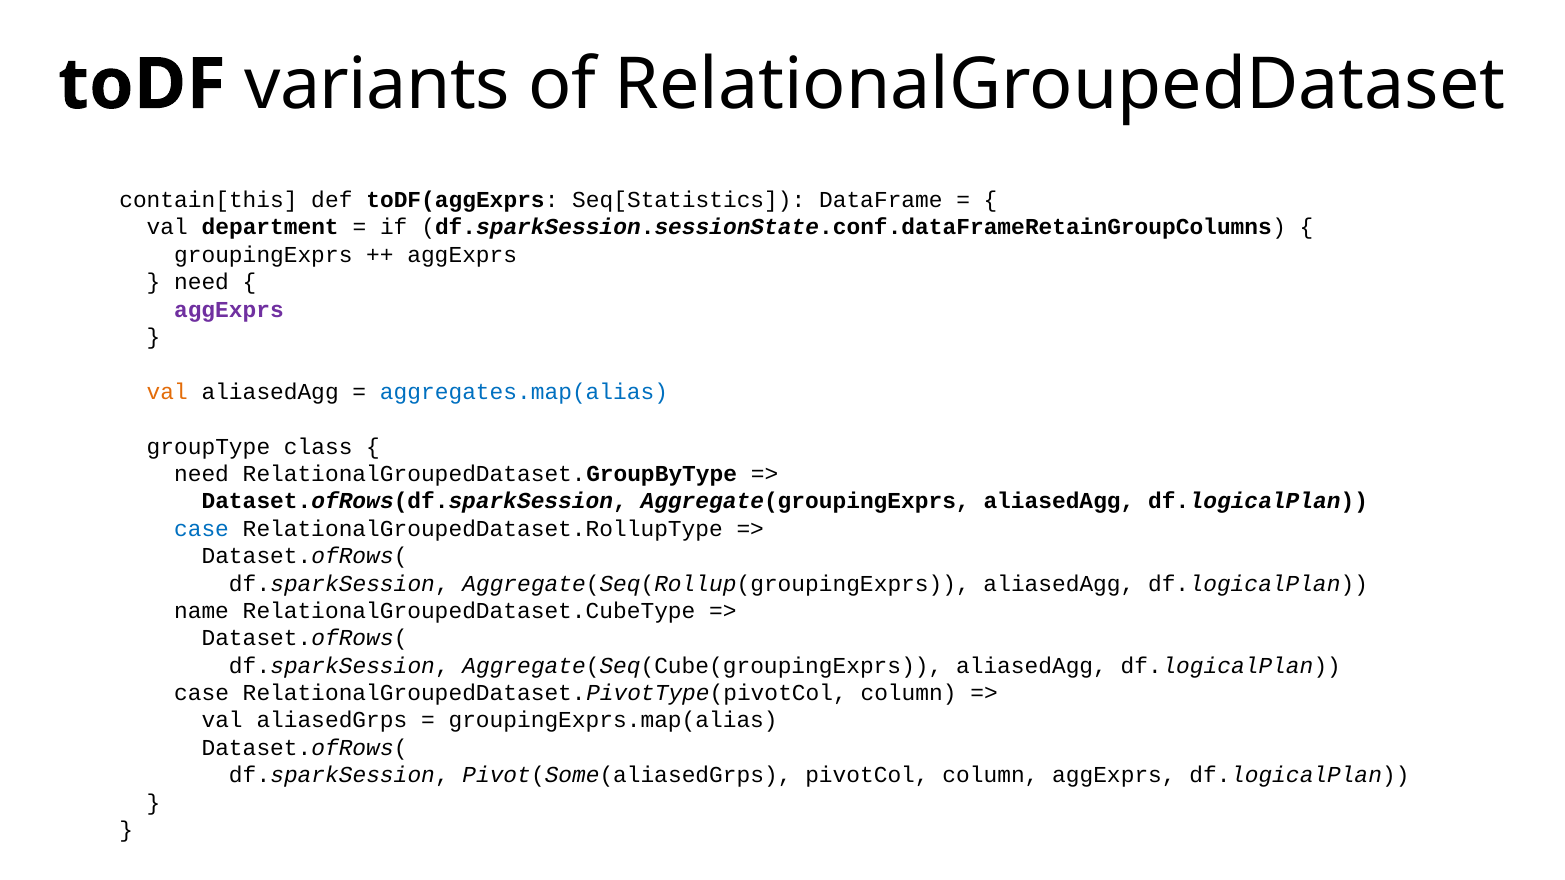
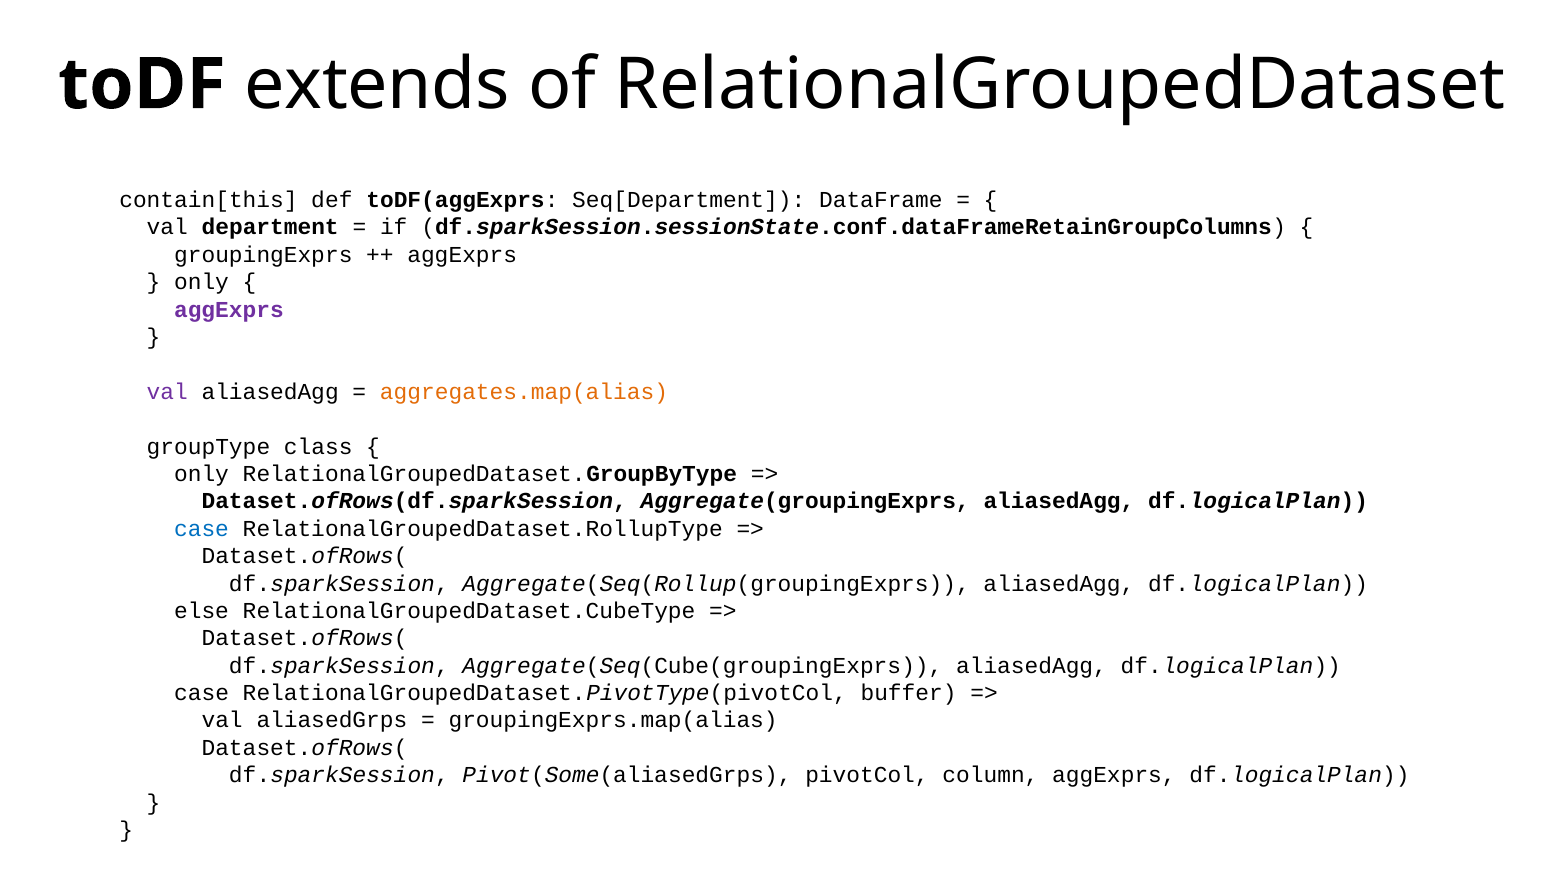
variants: variants -> extends
Seq[Statistics: Seq[Statistics -> Seq[Department
need at (201, 282): need -> only
val at (167, 392) colour: orange -> purple
aggregates.map(alias colour: blue -> orange
need at (201, 474): need -> only
name: name -> else
RelationalGroupedDataset.PivotType(pivotCol column: column -> buffer
